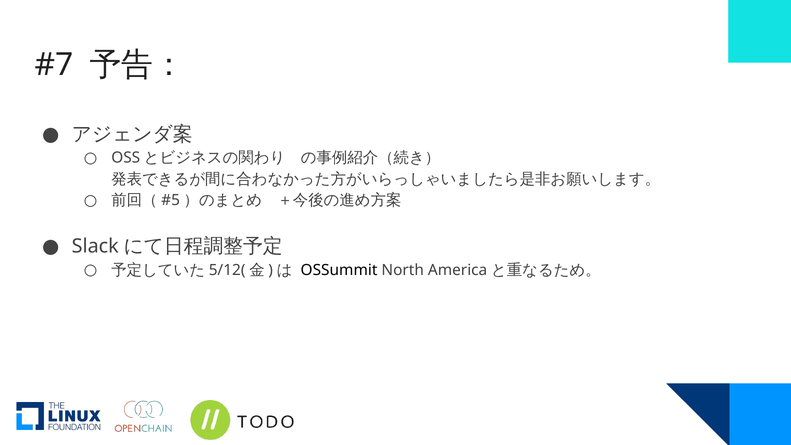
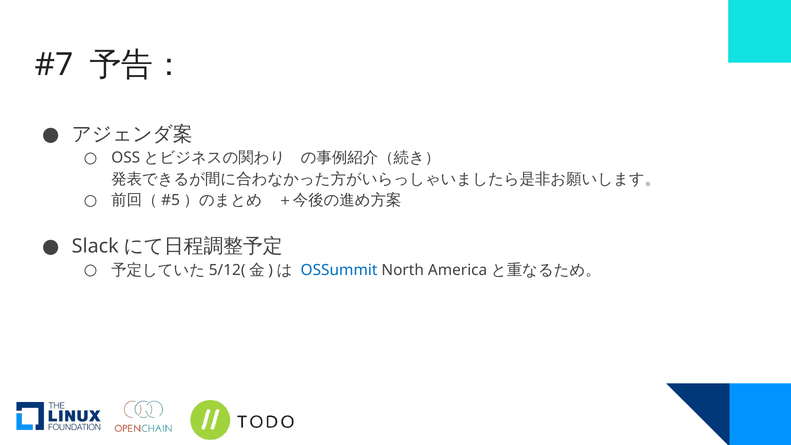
OSSummit colour: black -> blue
